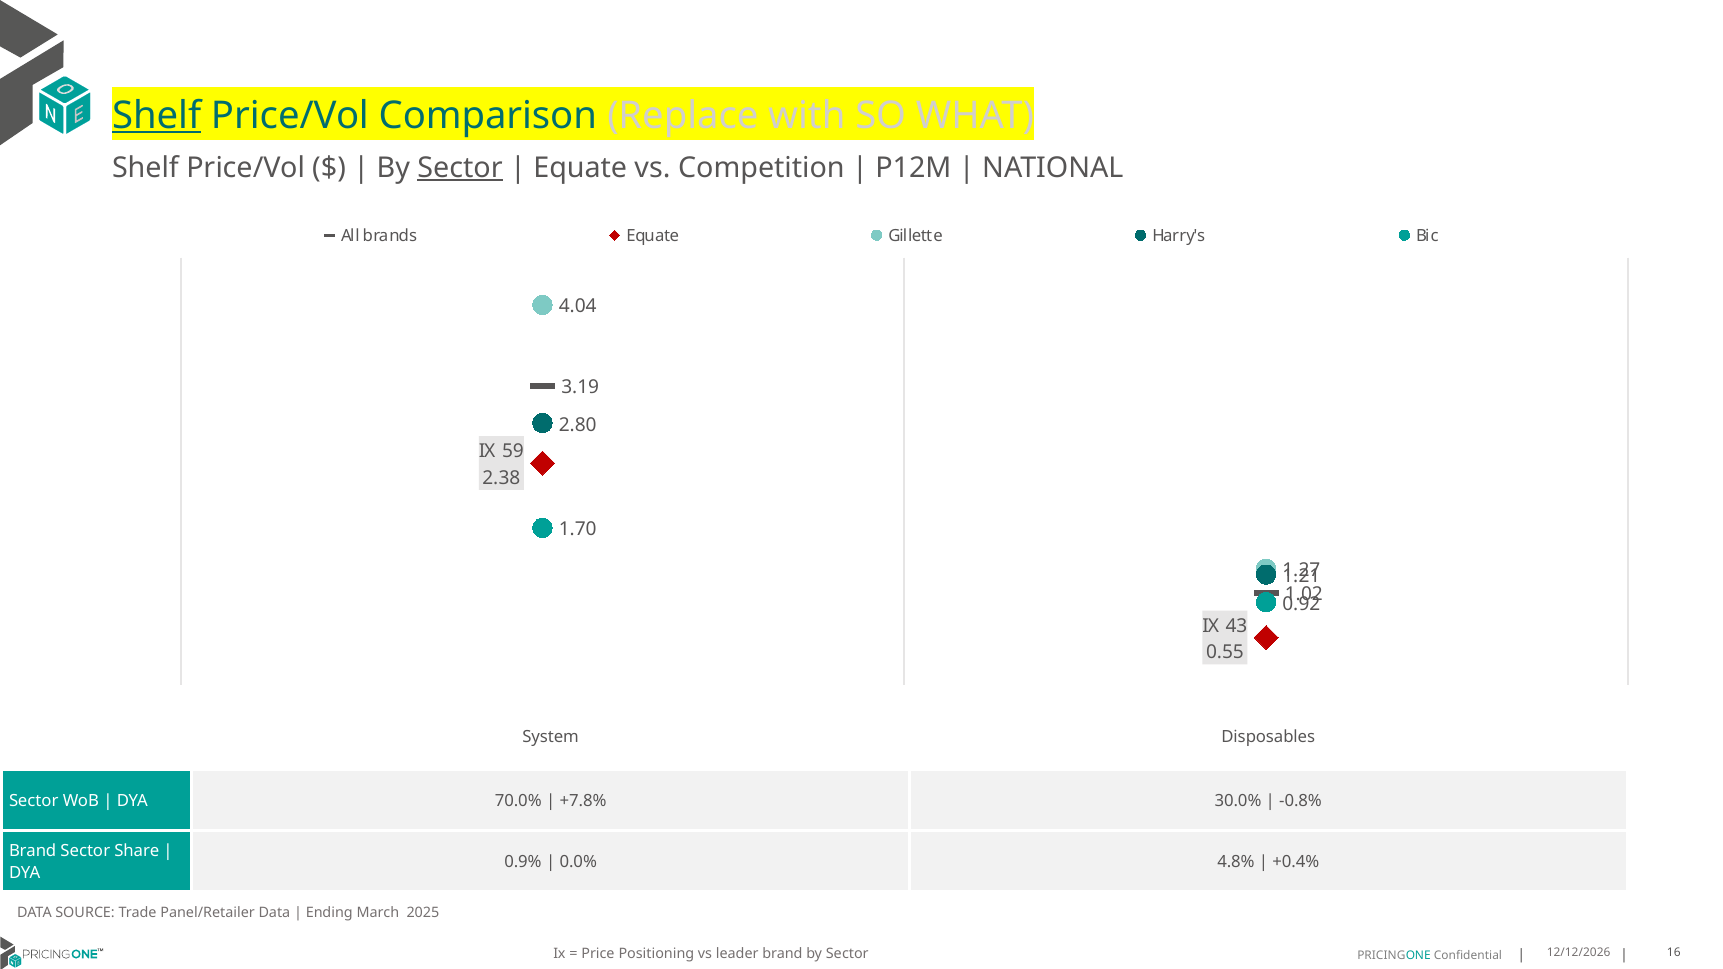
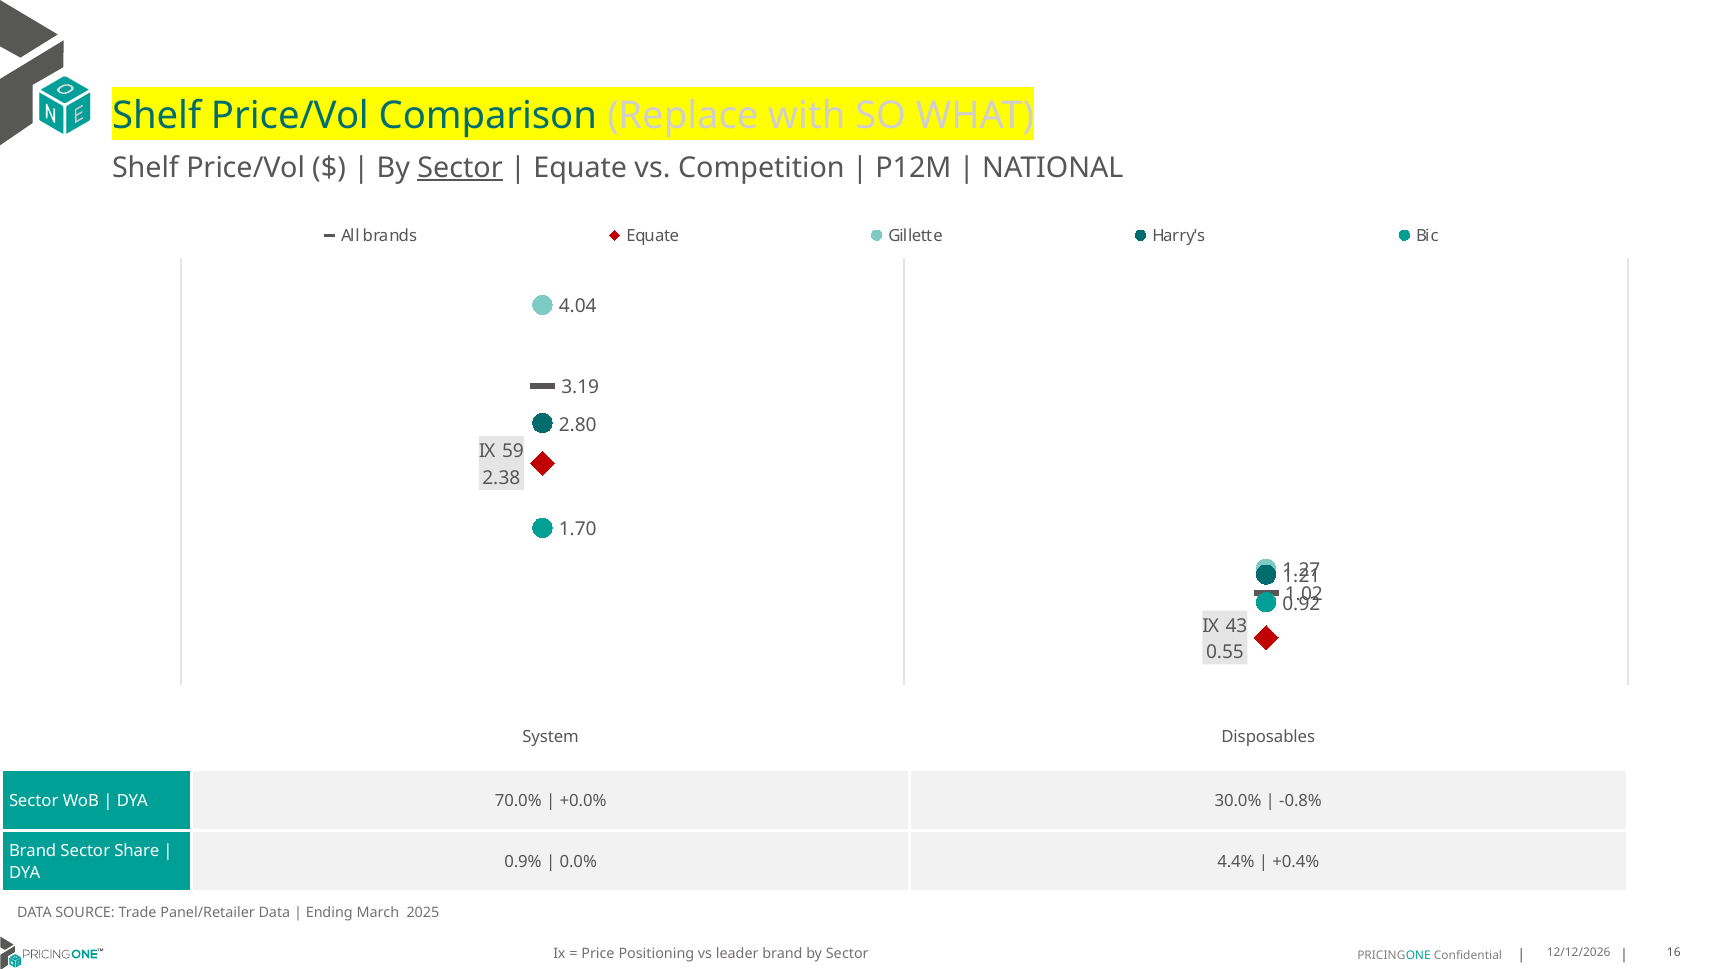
Shelf at (157, 116) underline: present -> none
+7.8%: +7.8% -> +0.0%
4.8%: 4.8% -> 4.4%
